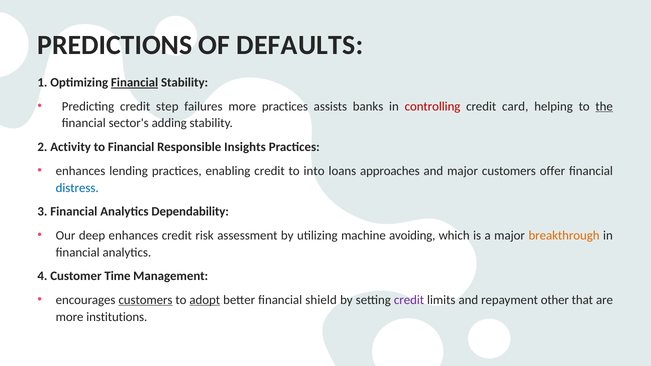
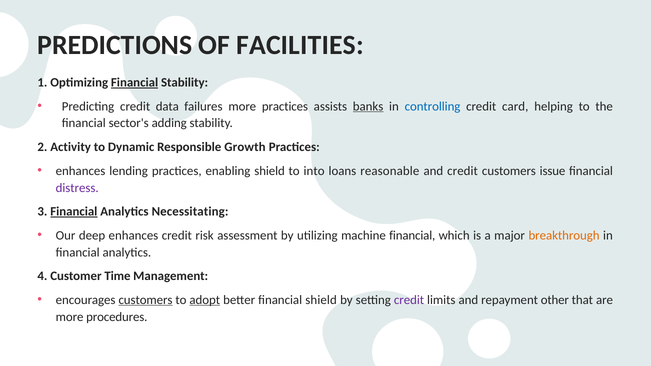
DEFAULTS: DEFAULTS -> FACILITIES
step: step -> data
banks underline: none -> present
controlling colour: red -> blue
the underline: present -> none
to Financial: Financial -> Dynamic
Insights: Insights -> Growth
enabling credit: credit -> shield
approaches: approaches -> reasonable
and major: major -> credit
offer: offer -> issue
distress colour: blue -> purple
Financial at (74, 212) underline: none -> present
Dependability: Dependability -> Necessitating
machine avoiding: avoiding -> financial
institutions: institutions -> procedures
